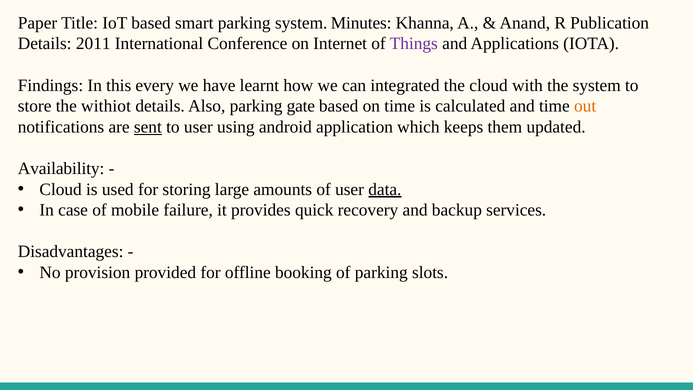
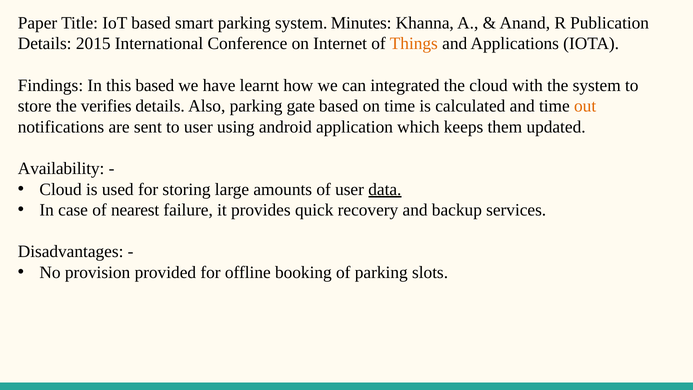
2011: 2011 -> 2015
Things colour: purple -> orange
this every: every -> based
withiot: withiot -> verifies
sent underline: present -> none
mobile: mobile -> nearest
